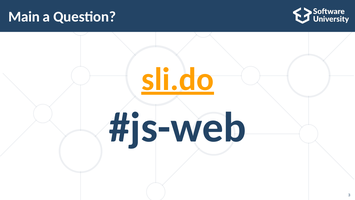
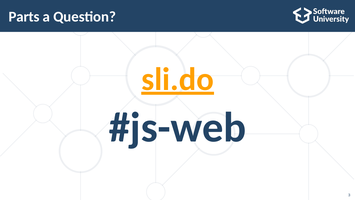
Main: Main -> Parts
